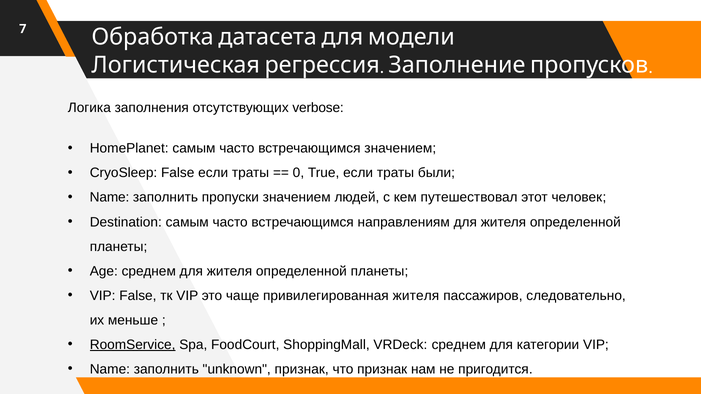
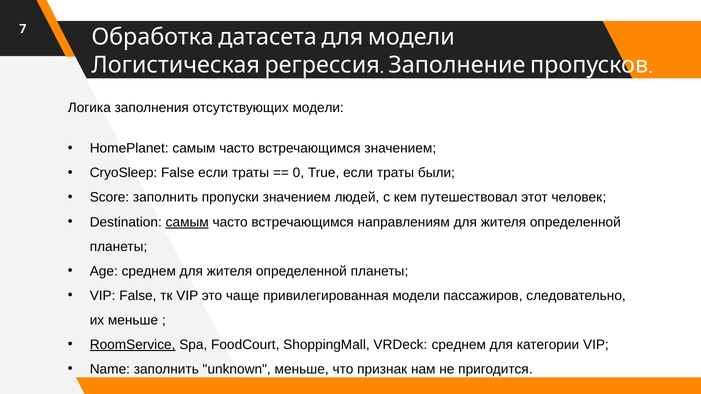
отсутствующих verbose: verbose -> модели
Name at (110, 198): Name -> Score
самым at (187, 222) underline: none -> present
привилегированная жителя: жителя -> модели
unknown признак: признак -> меньше
